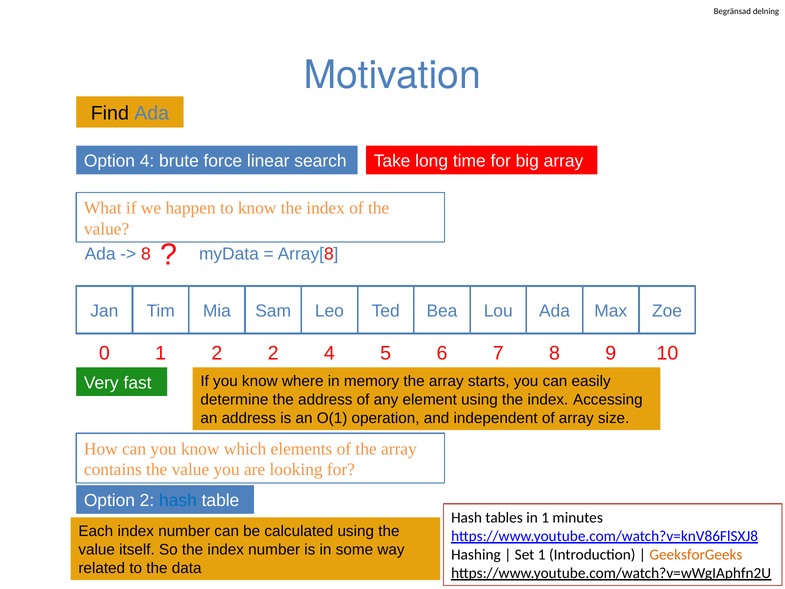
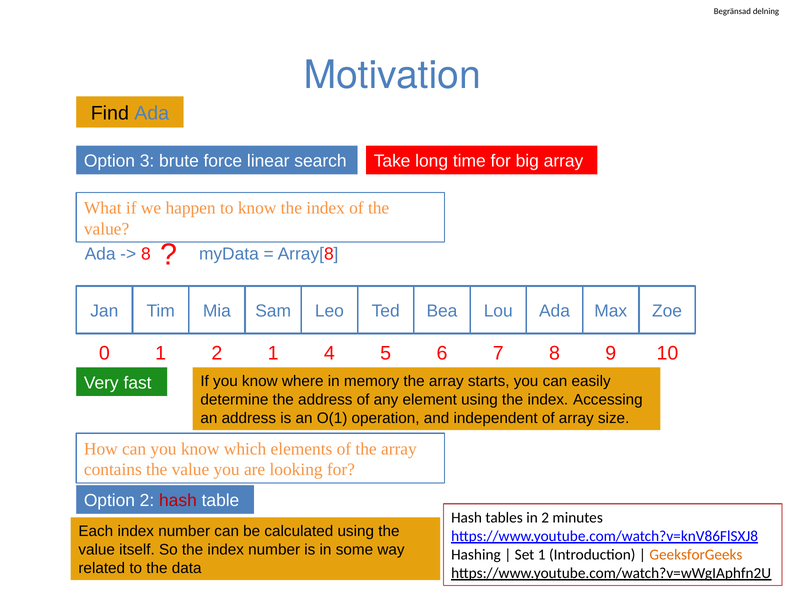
Option 4: 4 -> 3
2 2: 2 -> 1
hash at (178, 501) colour: blue -> red
in 1: 1 -> 2
